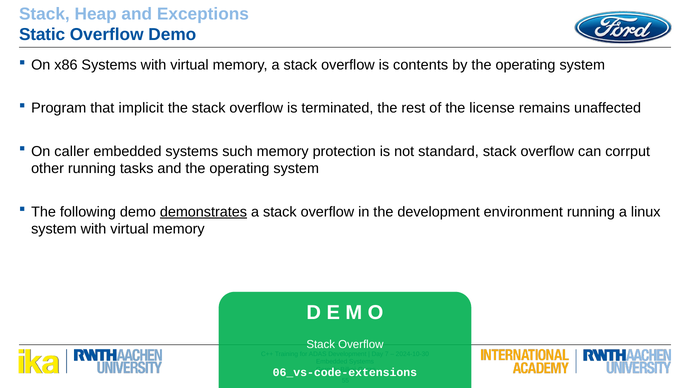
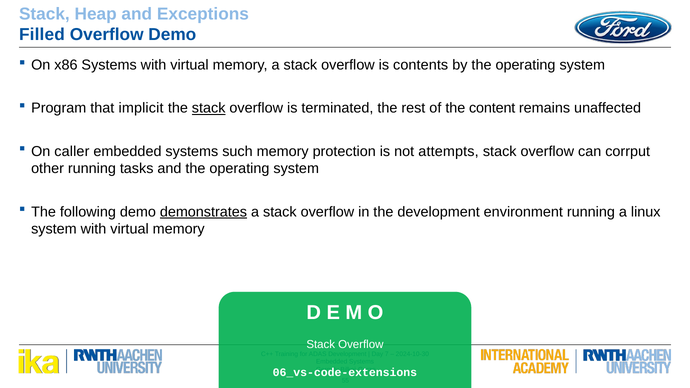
Static: Static -> Filled
stack at (209, 108) underline: none -> present
license: license -> content
standard: standard -> attempts
